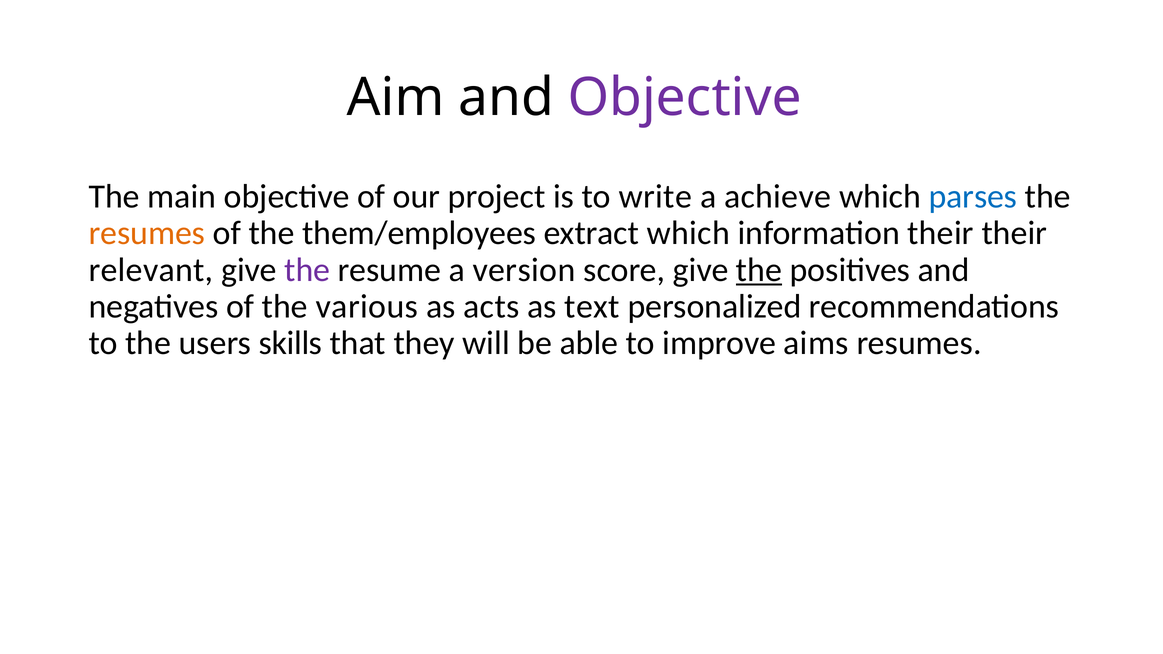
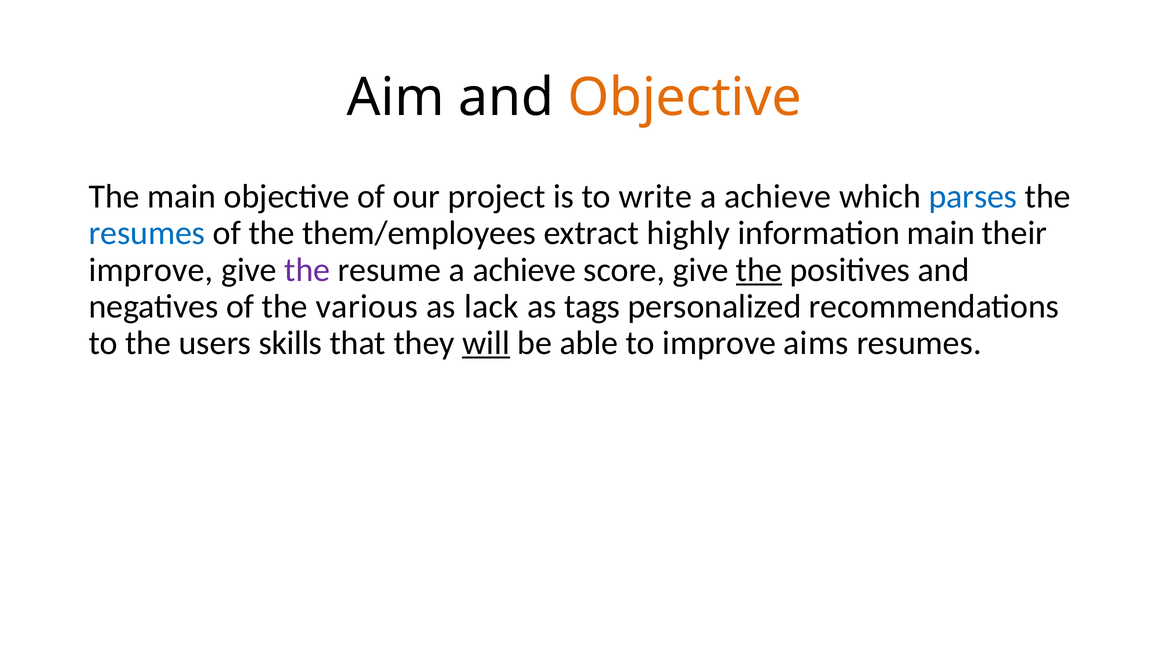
Objective at (685, 98) colour: purple -> orange
resumes at (147, 233) colour: orange -> blue
extract which: which -> highly
information their: their -> main
relevant at (151, 270): relevant -> improve
resume a version: version -> achieve
acts: acts -> lack
text: text -> tags
will underline: none -> present
